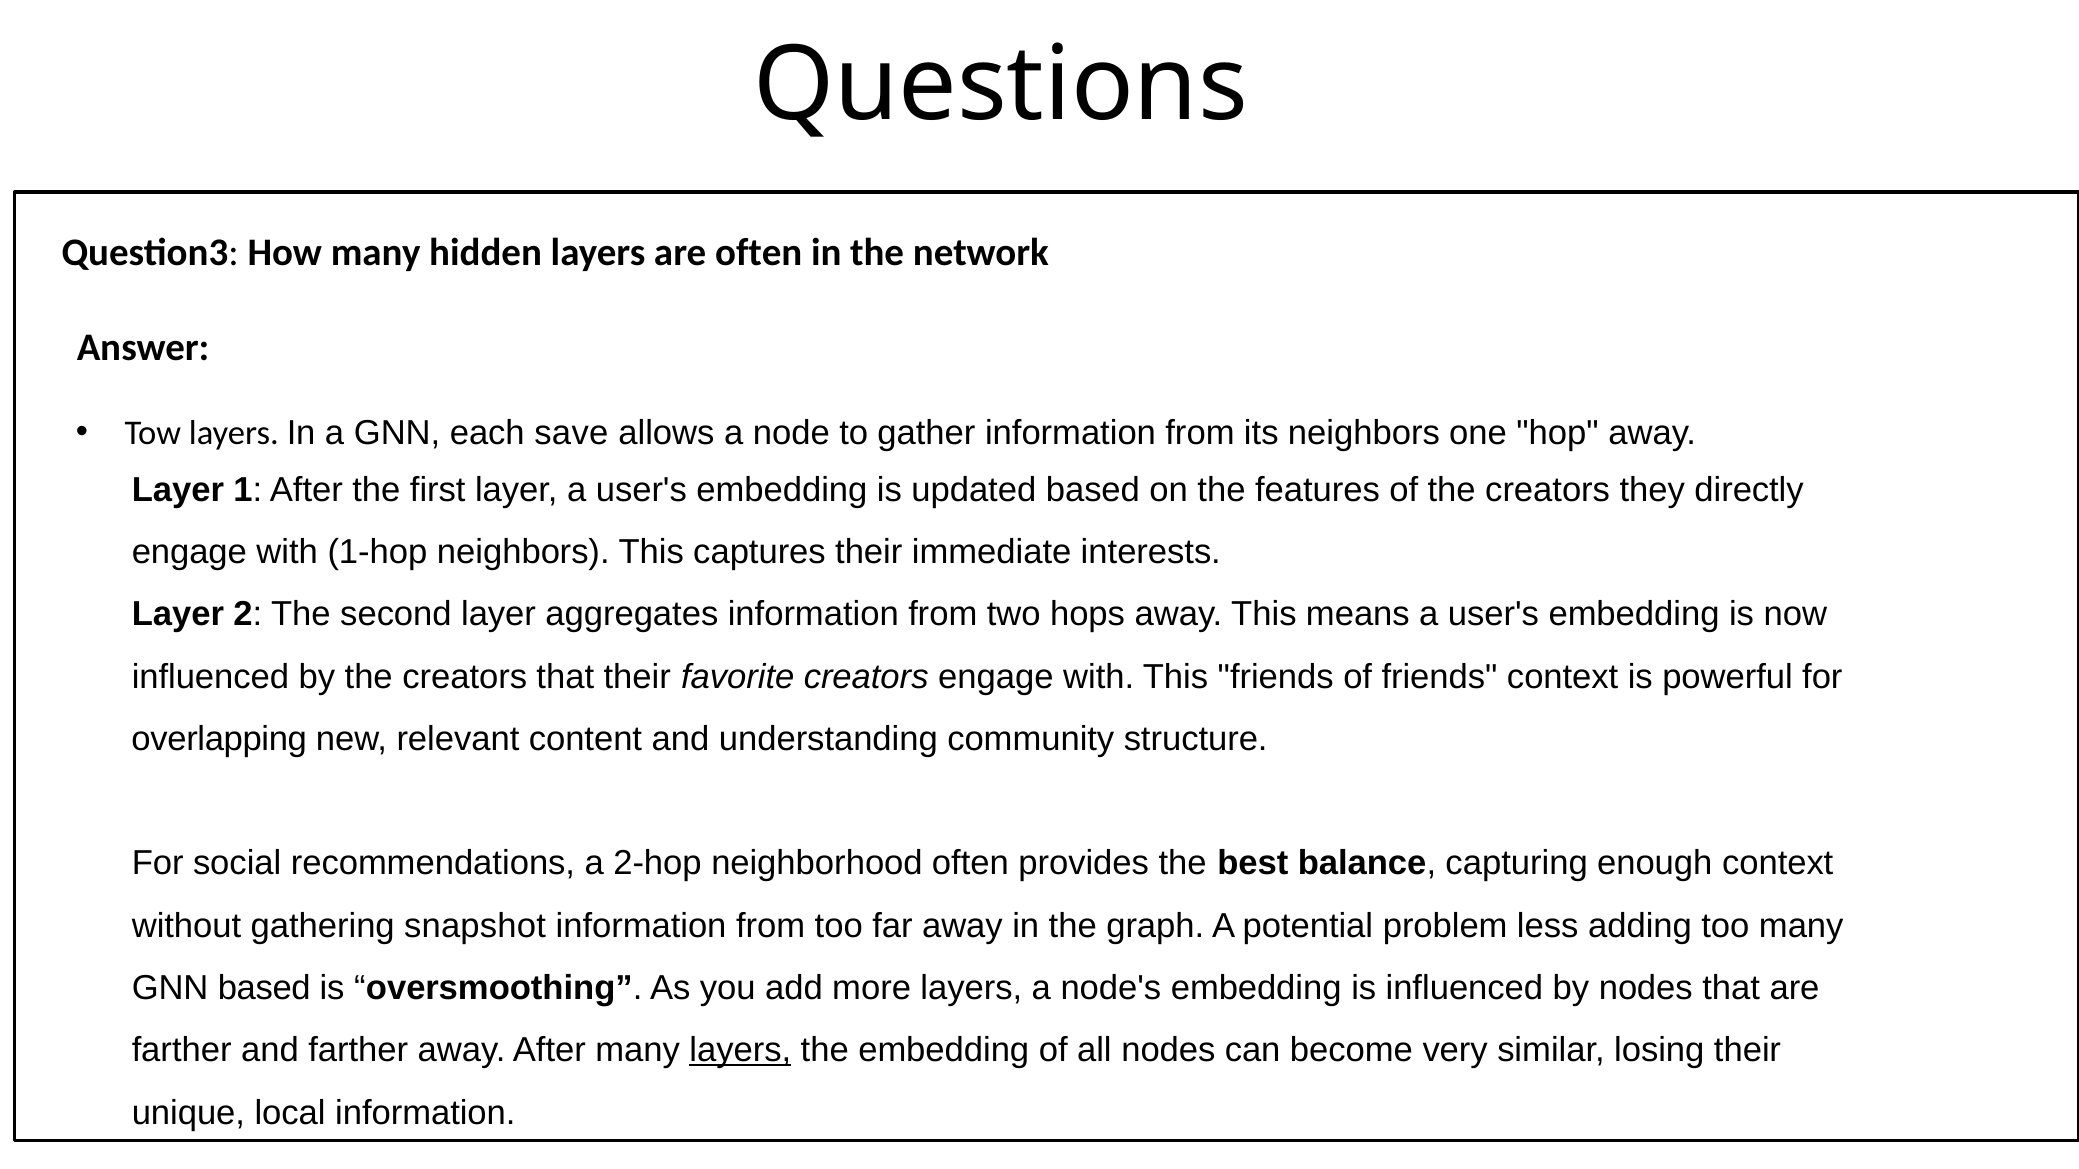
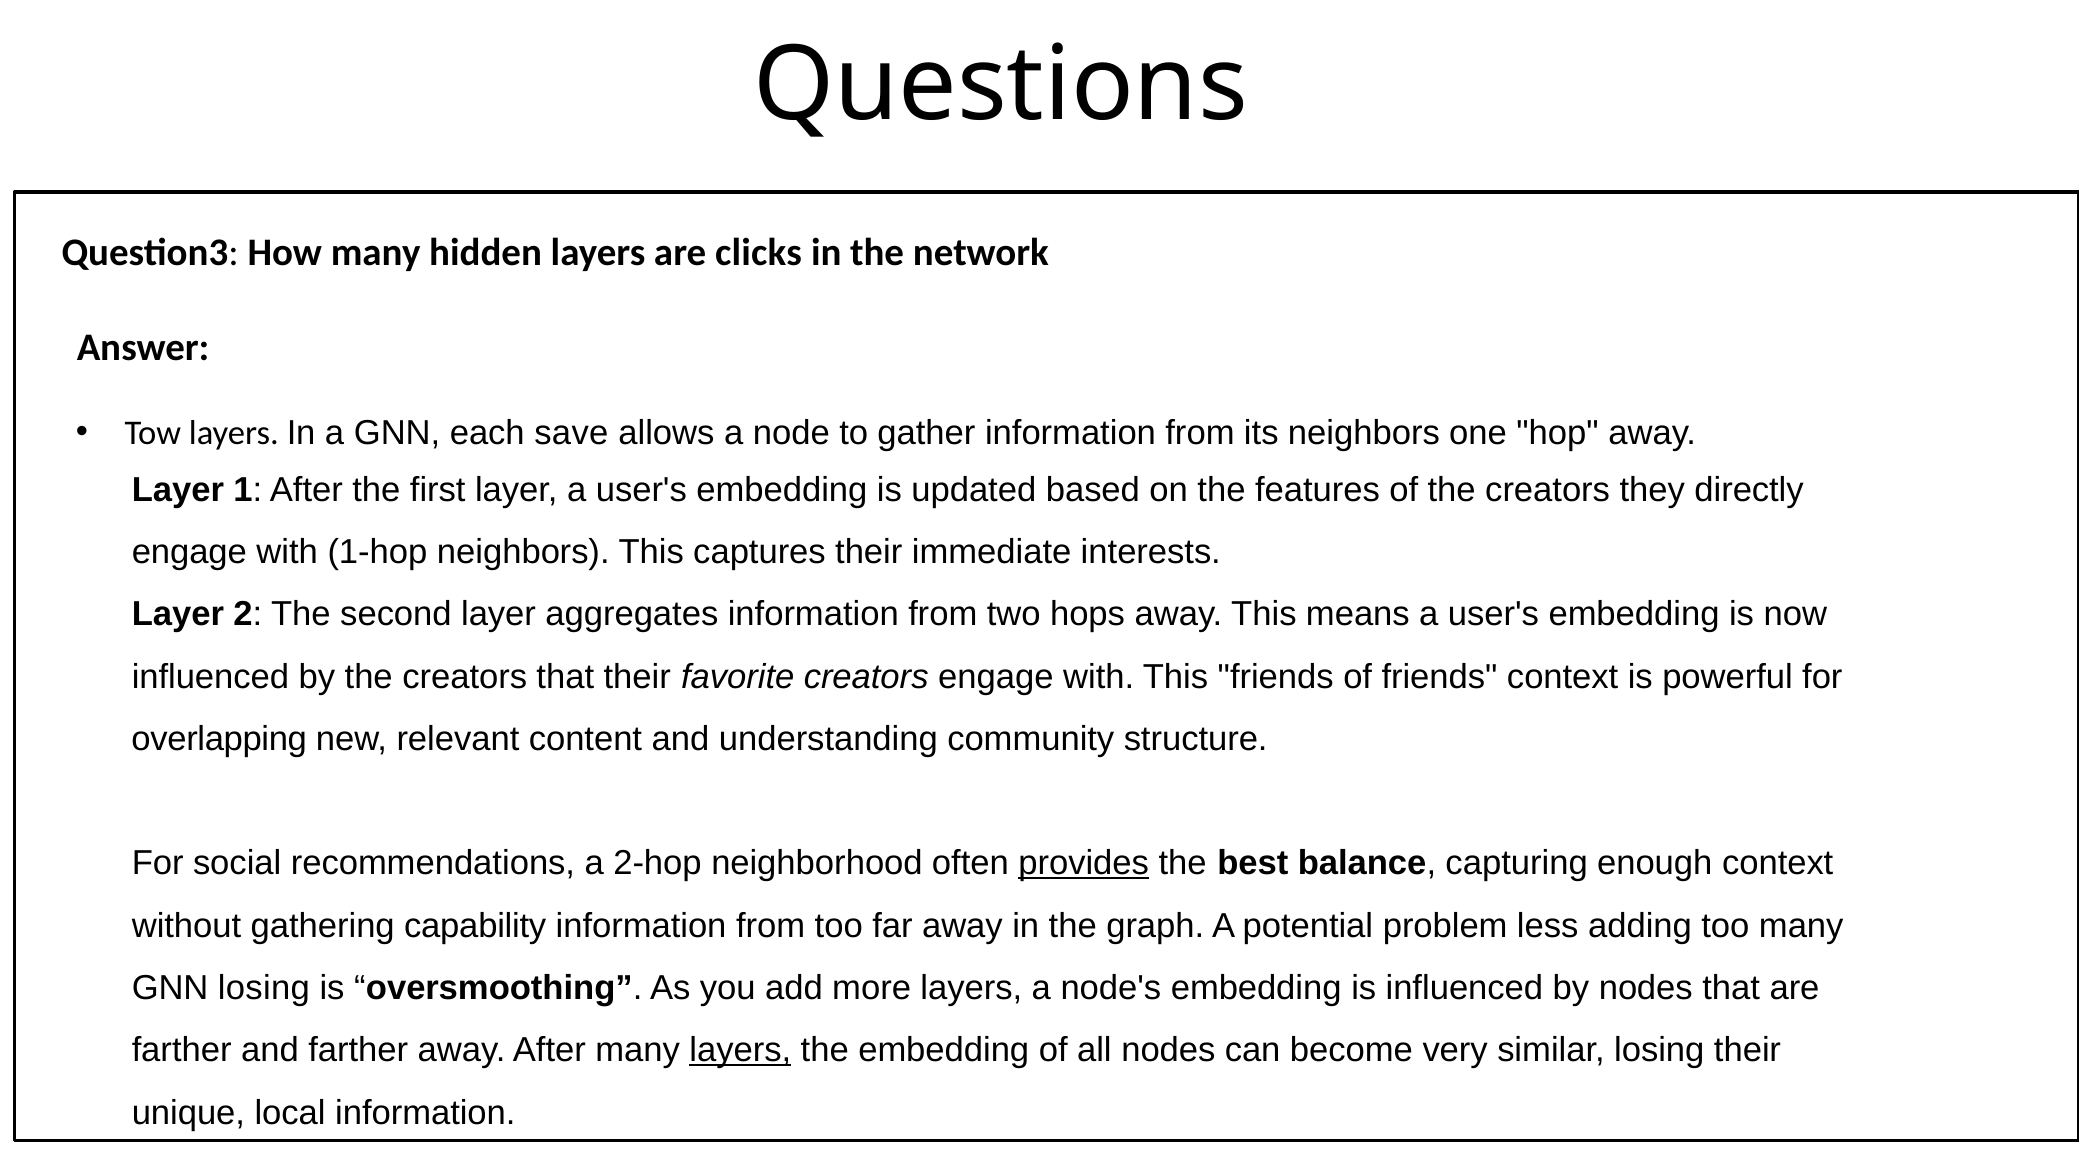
are often: often -> clicks
provides underline: none -> present
snapshot: snapshot -> capability
GNN based: based -> losing
